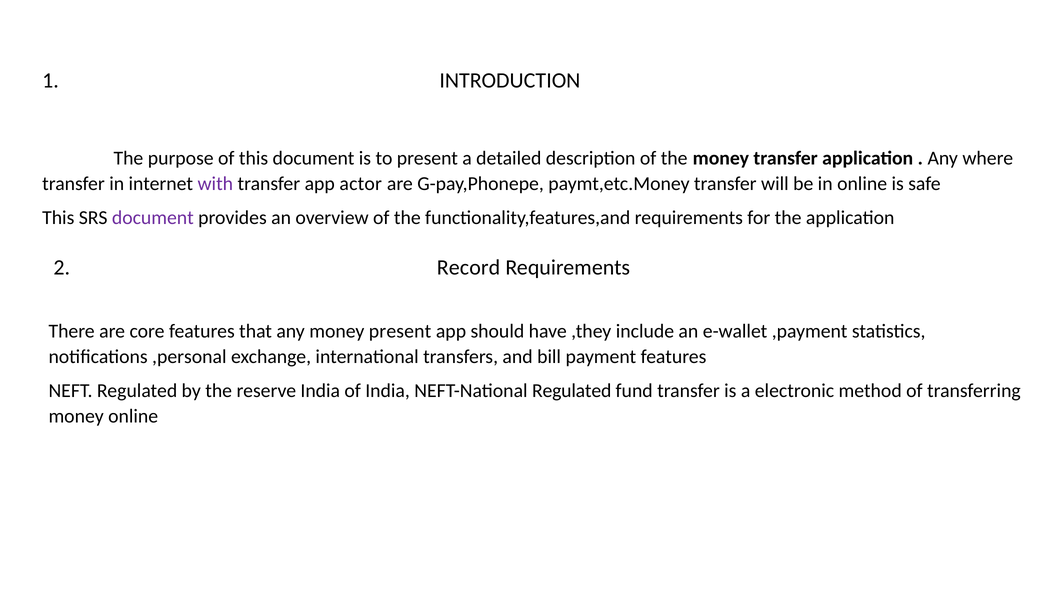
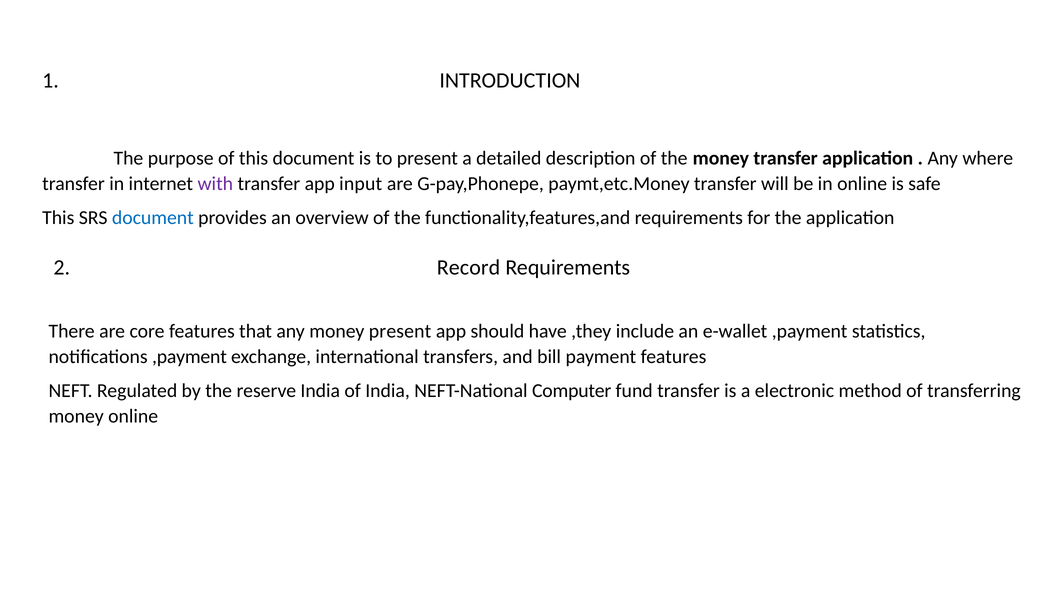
actor: actor -> input
document at (153, 218) colour: purple -> blue
notifications ,personal: ,personal -> ,payment
NEFT-National Regulated: Regulated -> Computer
